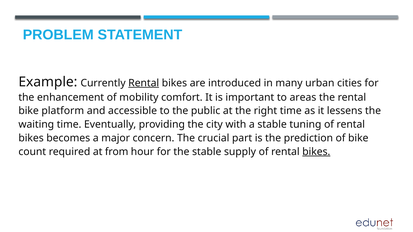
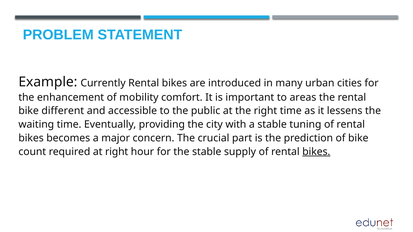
Rental at (144, 83) underline: present -> none
platform: platform -> different
at from: from -> right
